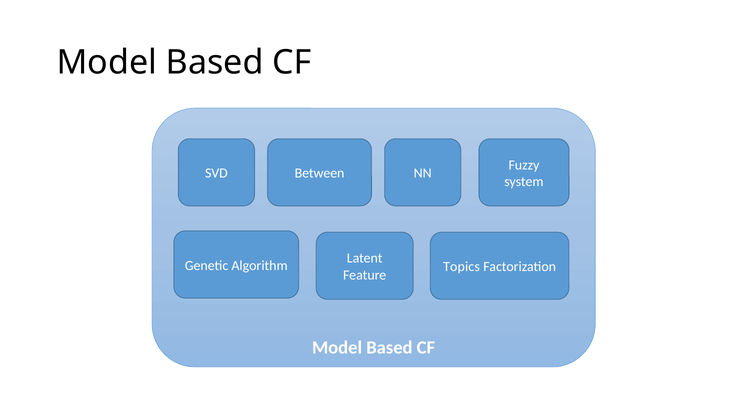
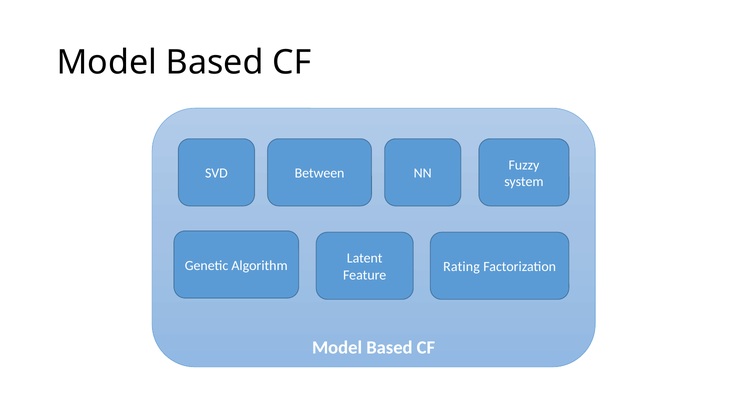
Topics: Topics -> Rating
